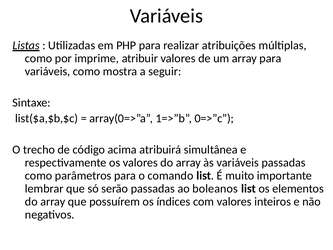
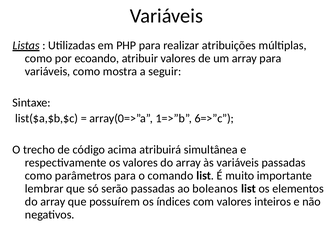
imprime: imprime -> ecoando
0=>”c: 0=>”c -> 6=>”c
